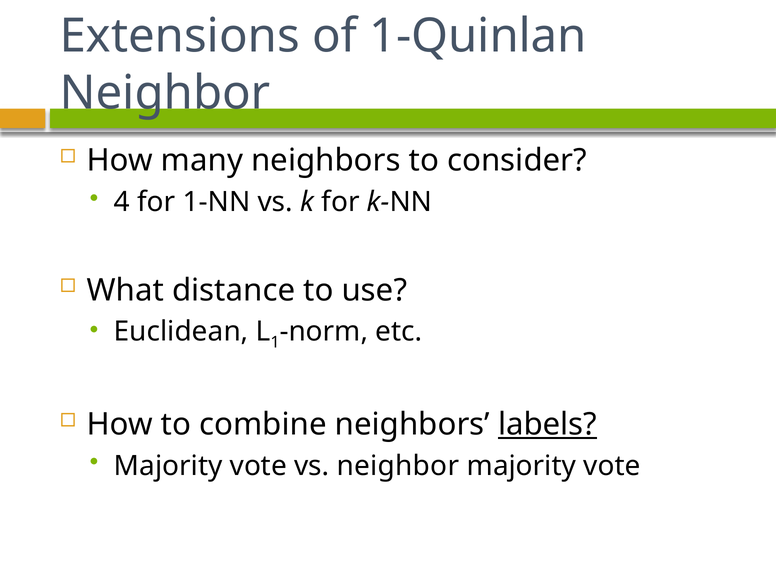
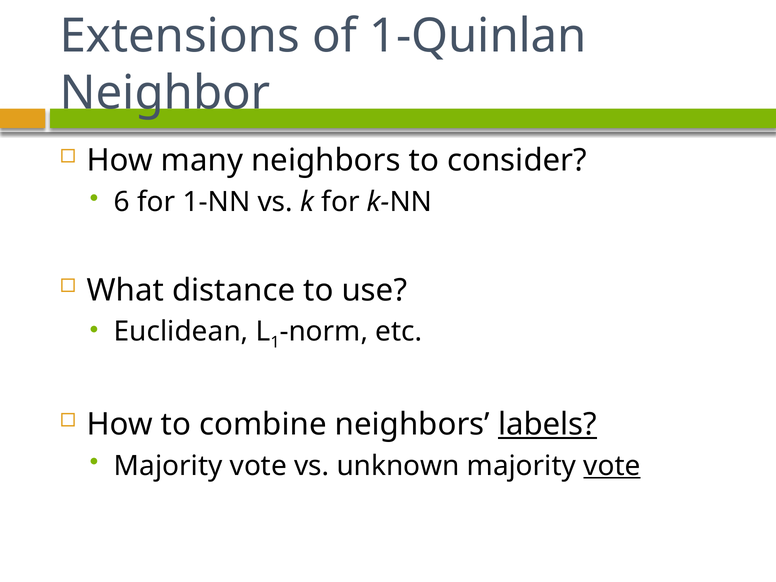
4: 4 -> 6
vs neighbor: neighbor -> unknown
vote at (612, 466) underline: none -> present
